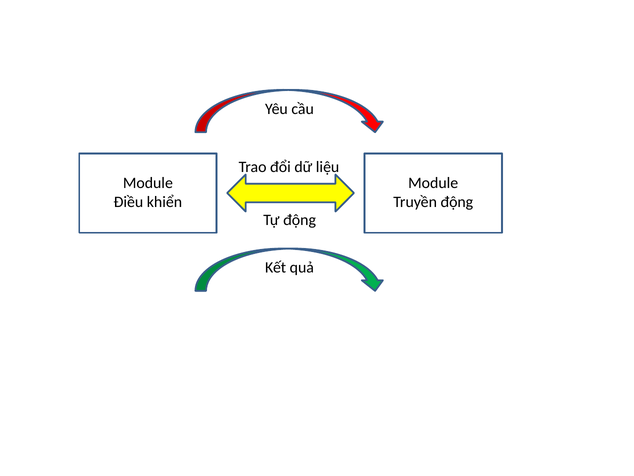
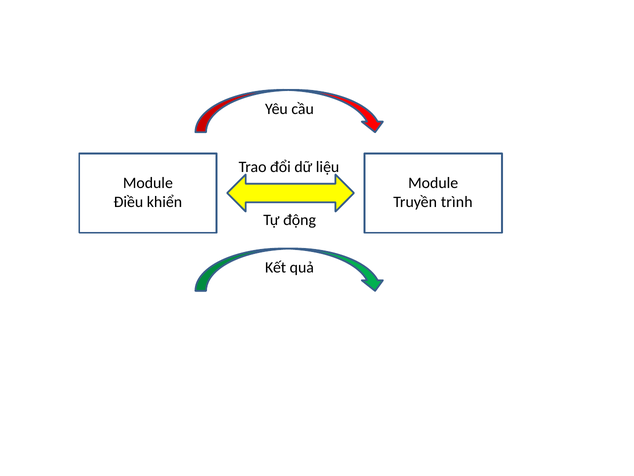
Truyền động: động -> trình
